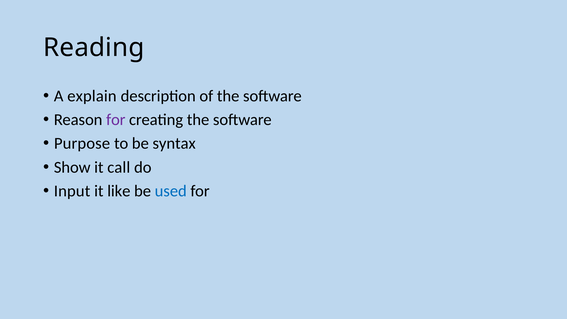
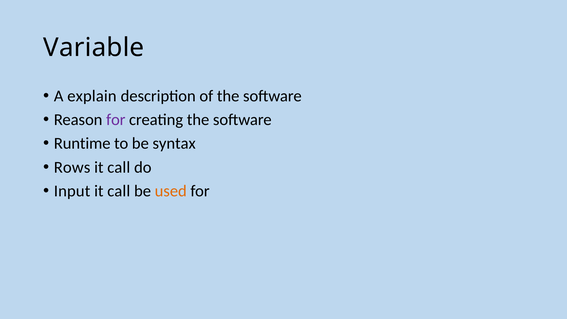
Reading: Reading -> Variable
Purpose: Purpose -> Runtime
Show: Show -> Rows
like at (119, 191): like -> call
used colour: blue -> orange
